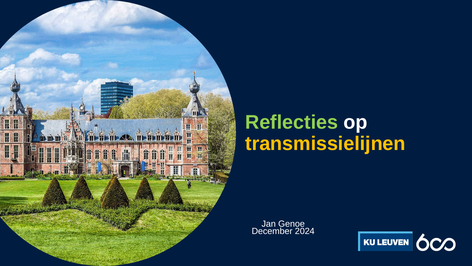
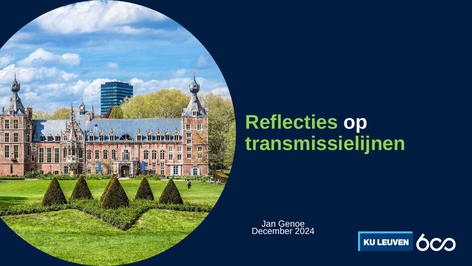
transmissielijnen colour: yellow -> light green
